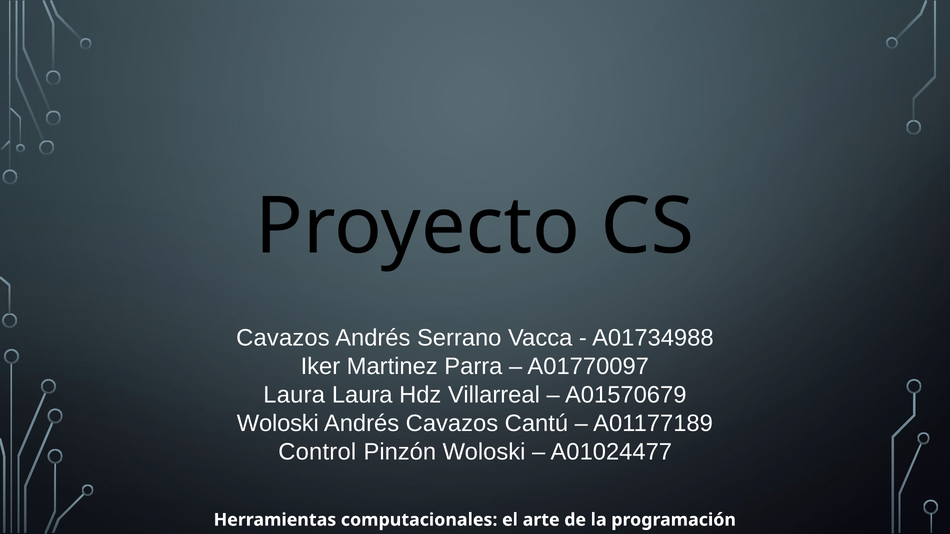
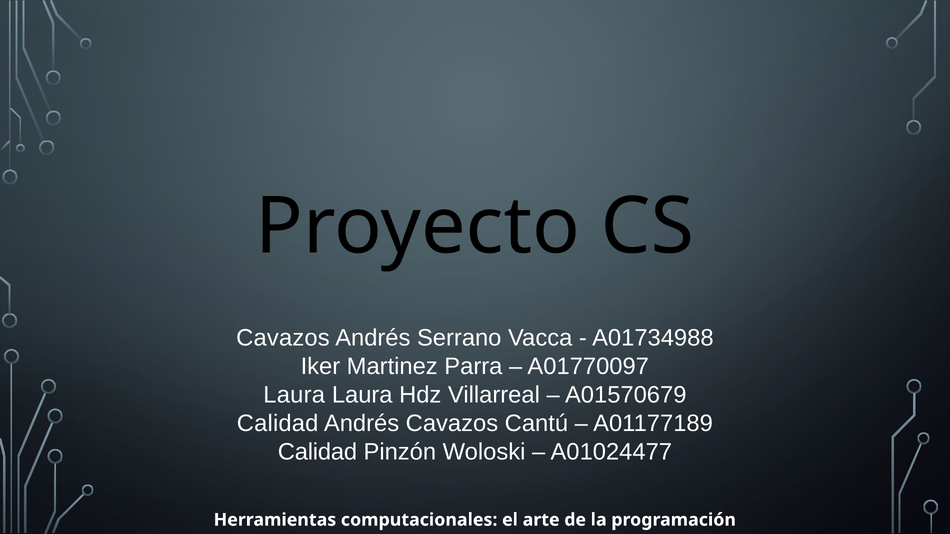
Woloski at (278, 423): Woloski -> Calidad
Control at (317, 452): Control -> Calidad
